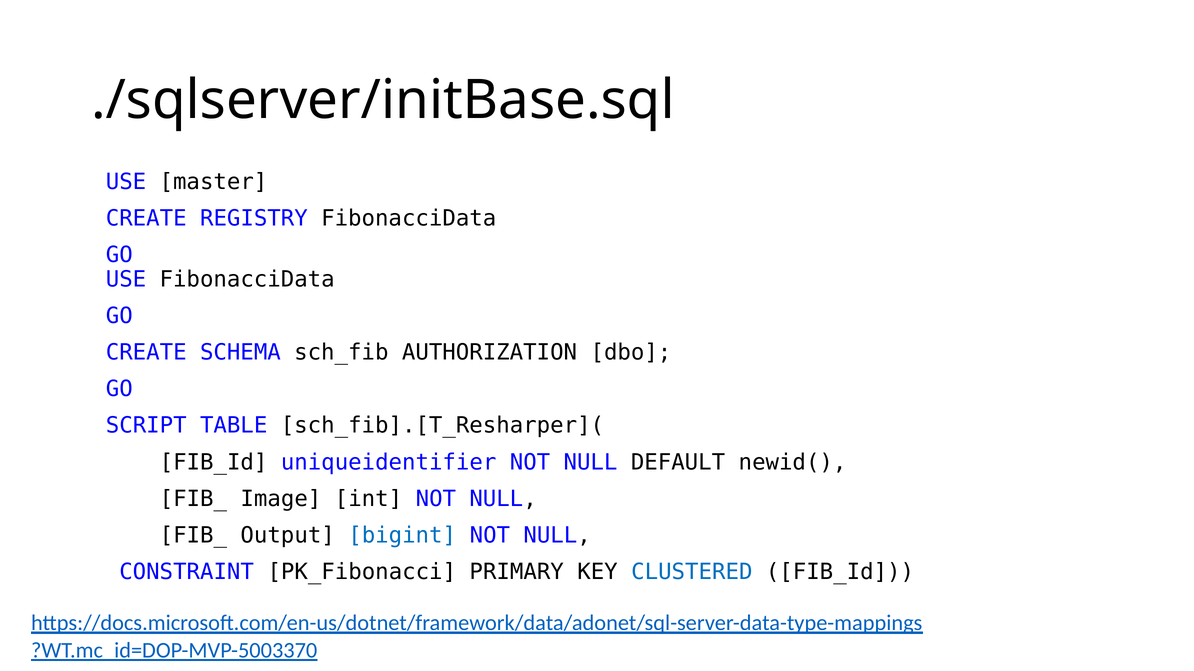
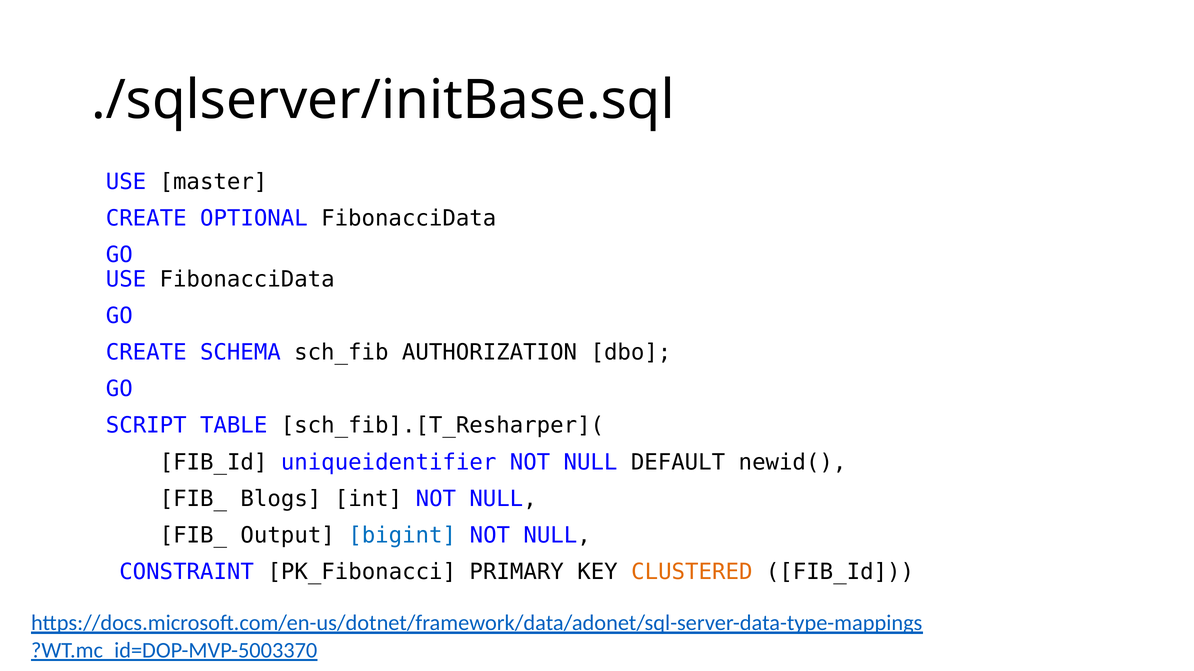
REGISTRY: REGISTRY -> OPTIONAL
Image: Image -> Blogs
CLUSTERED colour: blue -> orange
